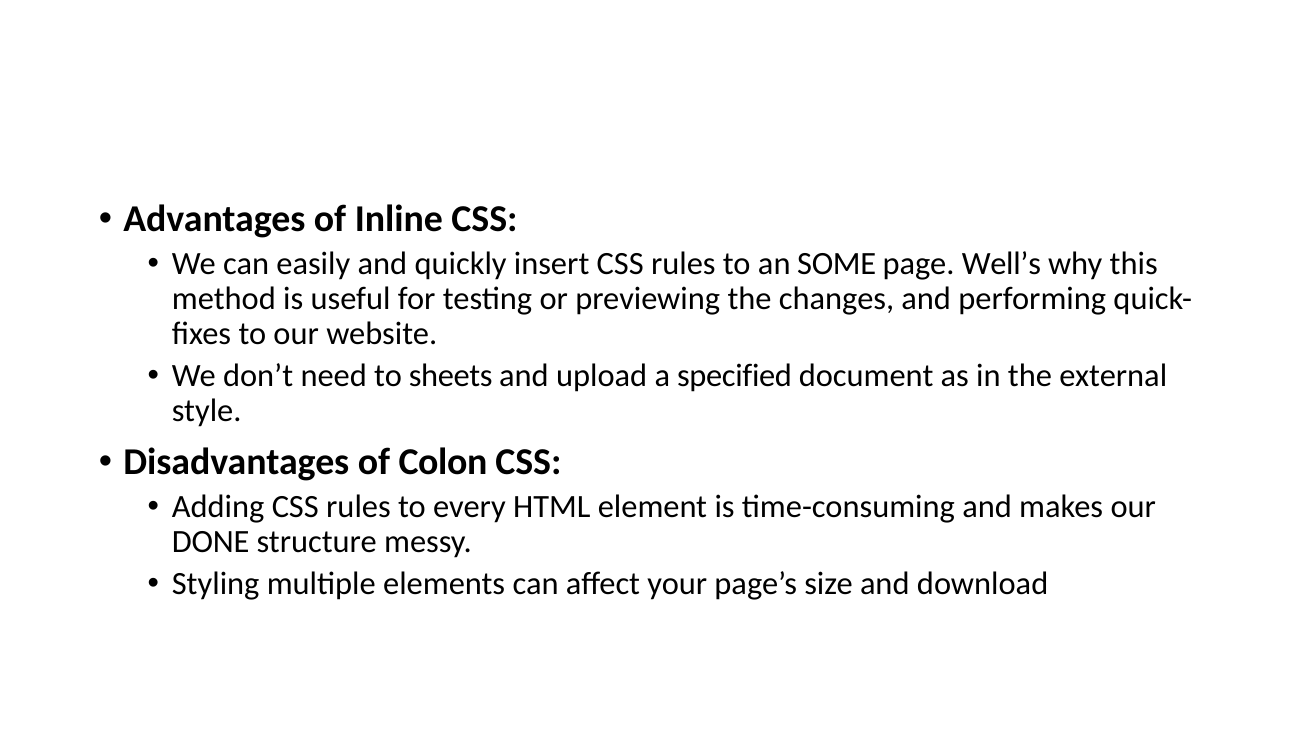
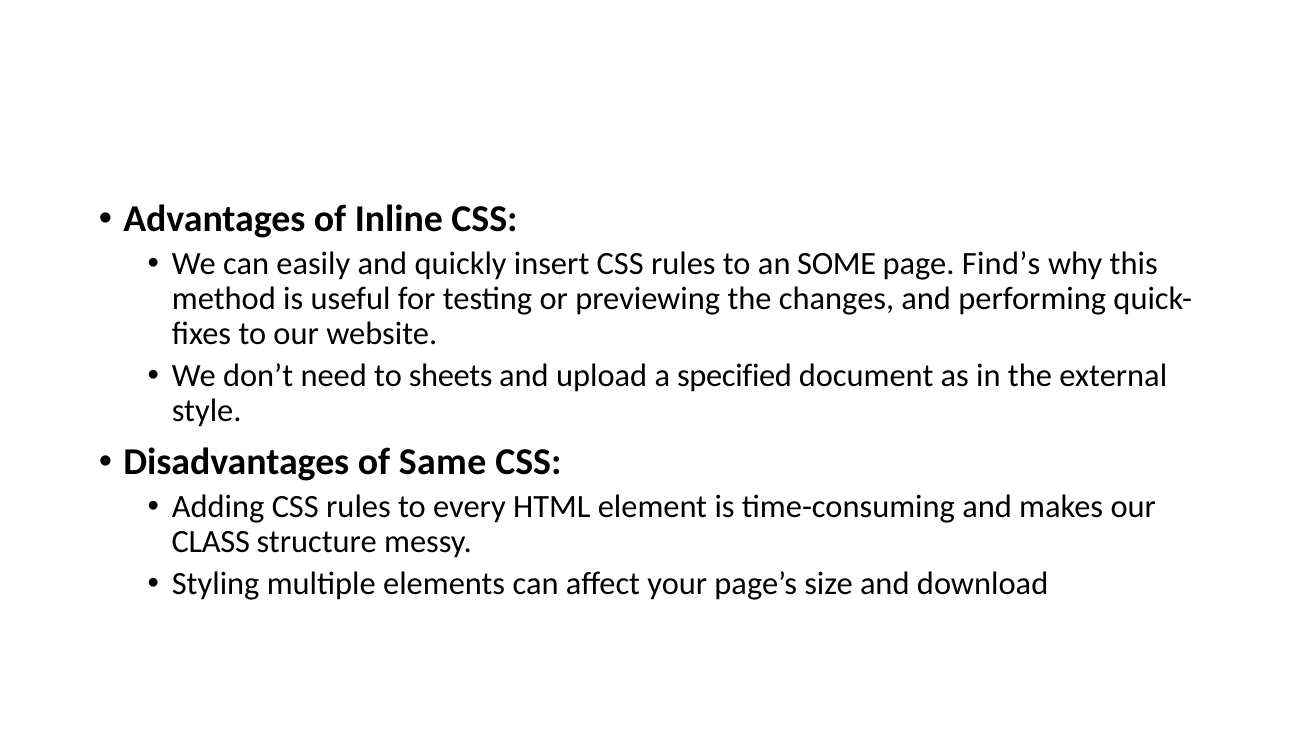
Well’s: Well’s -> Find’s
Colon: Colon -> Same
DONE: DONE -> CLASS
